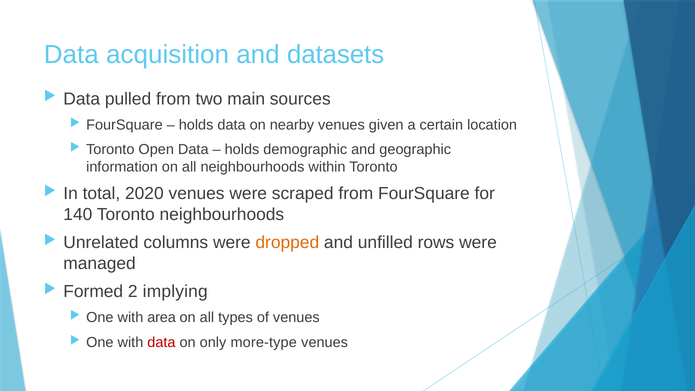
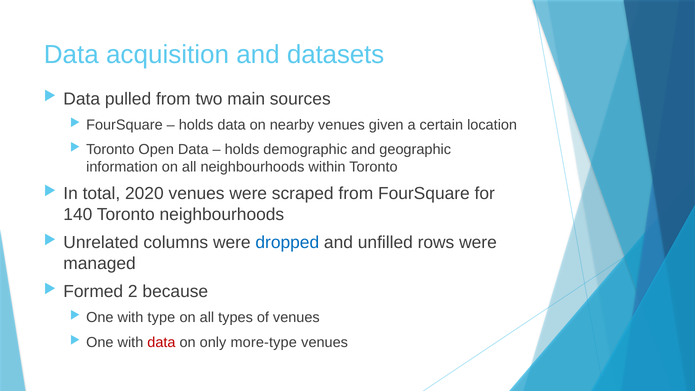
dropped colour: orange -> blue
implying: implying -> because
area: area -> type
